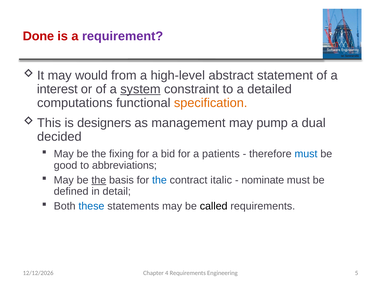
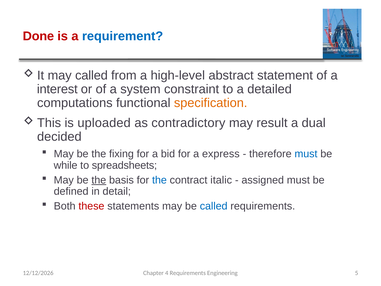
requirement colour: purple -> blue
may would: would -> called
system underline: present -> none
designers: designers -> uploaded
management: management -> contradictory
pump: pump -> result
patients: patients -> express
good: good -> while
abbreviations: abbreviations -> spreadsheets
nominate: nominate -> assigned
these colour: blue -> red
called at (214, 206) colour: black -> blue
